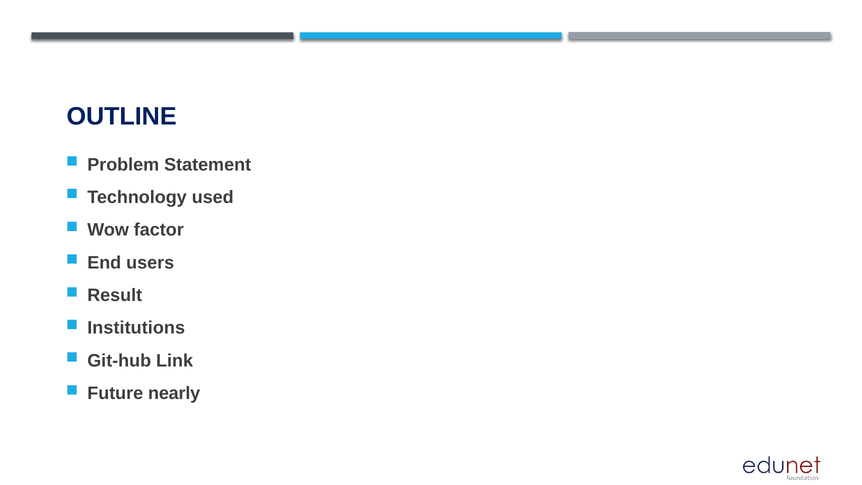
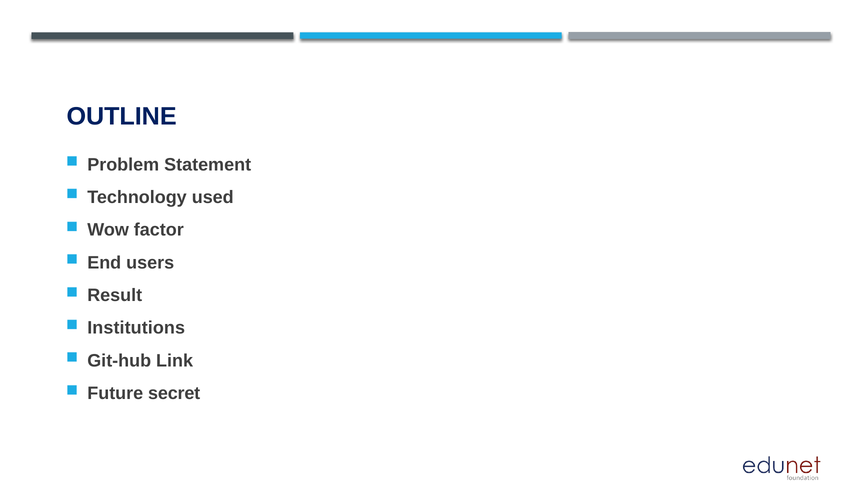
nearly: nearly -> secret
